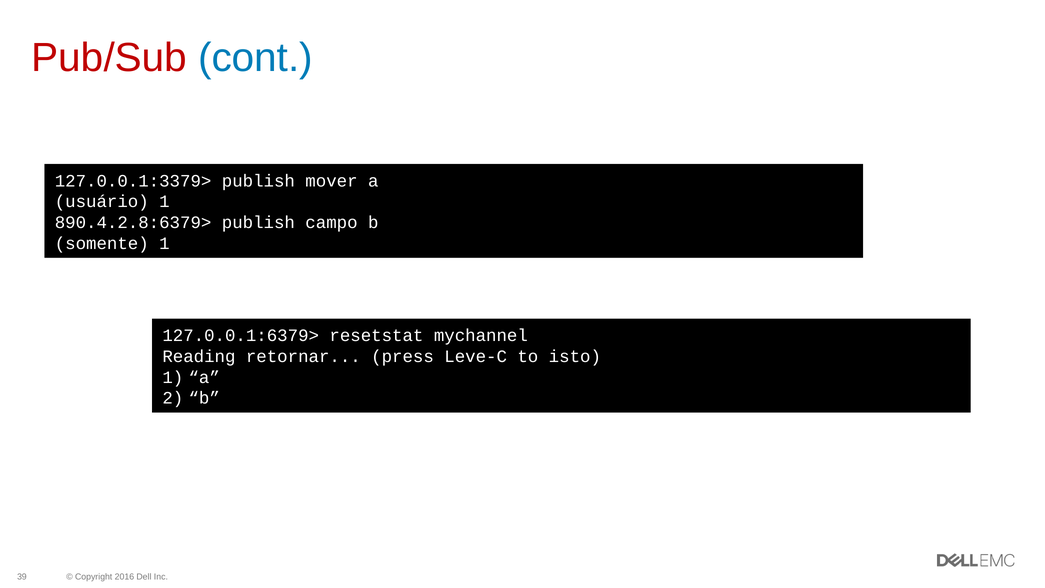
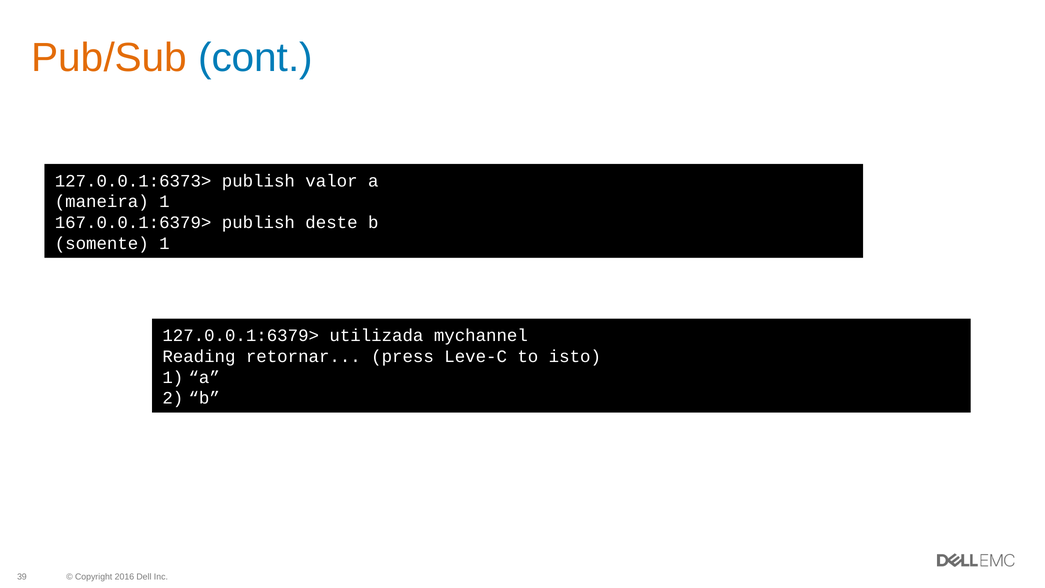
Pub/Sub colour: red -> orange
127.0.0.1:3379>: 127.0.0.1:3379> -> 127.0.0.1:6373>
mover: mover -> valor
usuário: usuário -> maneira
890.4.2.8:6379>: 890.4.2.8:6379> -> 167.0.0.1:6379>
campo: campo -> deste
resetstat: resetstat -> utilizada
